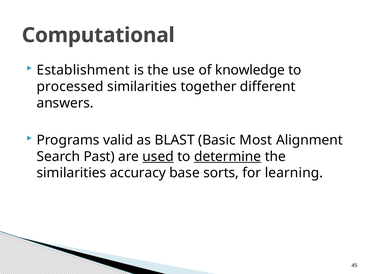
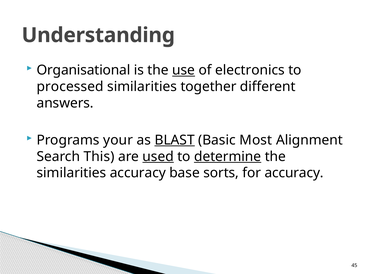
Computational: Computational -> Understanding
Establishment: Establishment -> Organisational
use underline: none -> present
knowledge: knowledge -> electronics
valid: valid -> your
BLAST underline: none -> present
Past: Past -> This
for learning: learning -> accuracy
